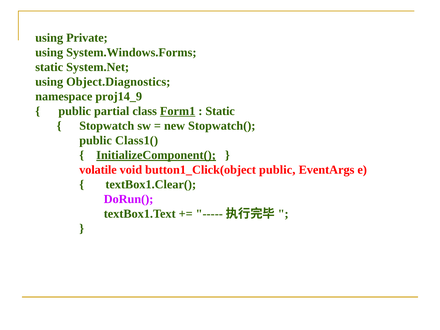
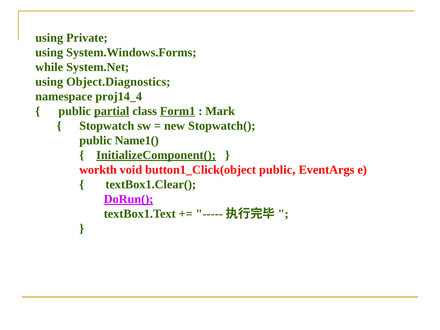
static at (49, 67): static -> while
proj14_9: proj14_9 -> proj14_4
partial underline: none -> present
Static at (220, 111): Static -> Mark
Class1(: Class1( -> Name1(
volatile: volatile -> workth
DoRun( underline: none -> present
